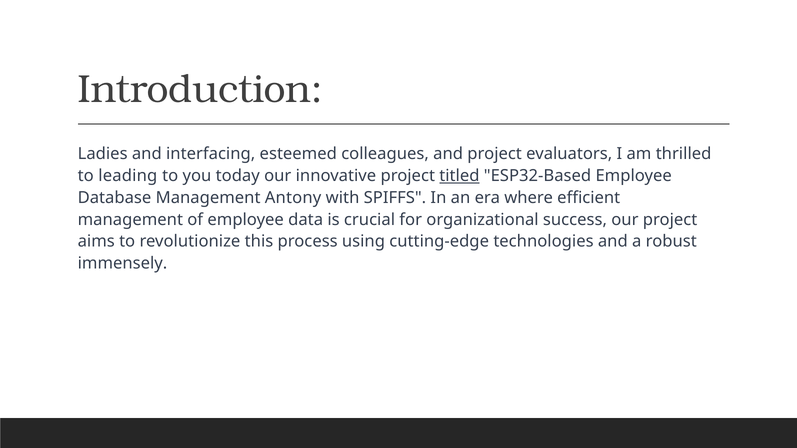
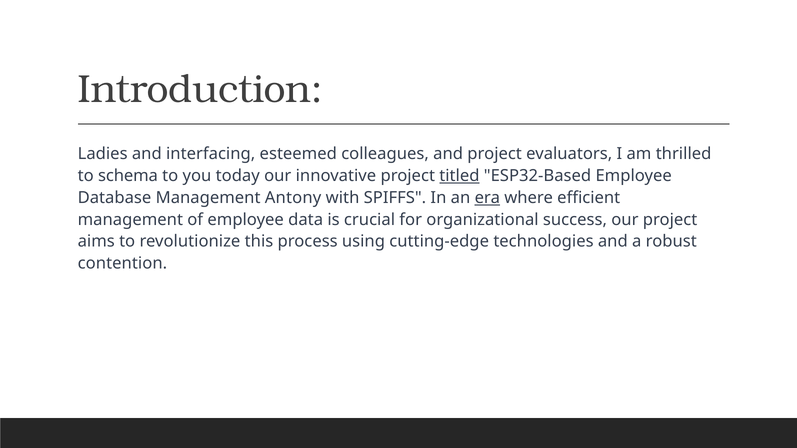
leading: leading -> schema
era underline: none -> present
immensely: immensely -> contention
